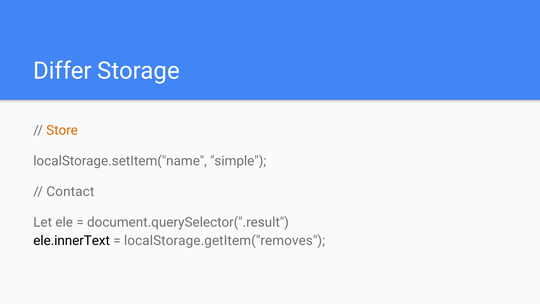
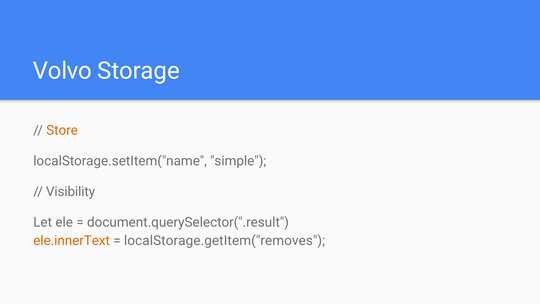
Differ: Differ -> Volvo
Contact: Contact -> Visibility
ele.innerText colour: black -> orange
